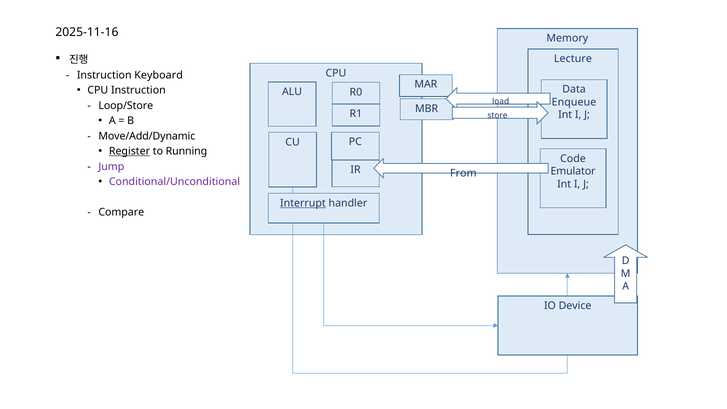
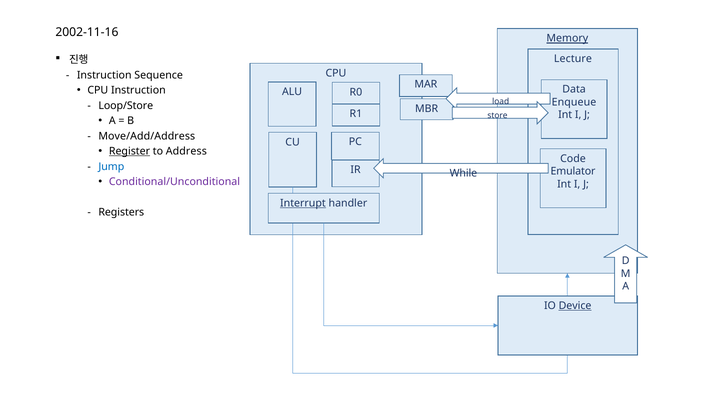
2025-11-16: 2025-11-16 -> 2002-11-16
Memory underline: none -> present
Keyboard: Keyboard -> Sequence
Move/Add/Dynamic: Move/Add/Dynamic -> Move/Add/Address
Running: Running -> Address
Jump colour: purple -> blue
From: From -> While
Compare: Compare -> Registers
Device underline: none -> present
